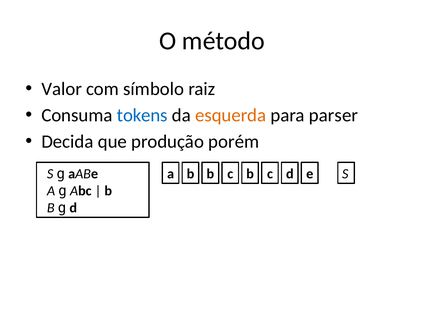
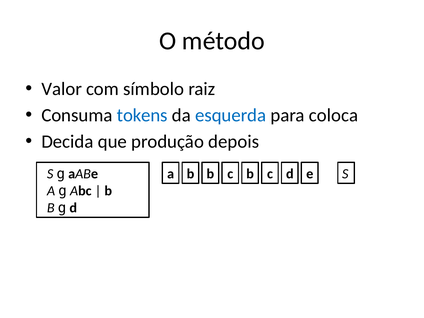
esquerda colour: orange -> blue
parser: parser -> coloca
porém: porém -> depois
